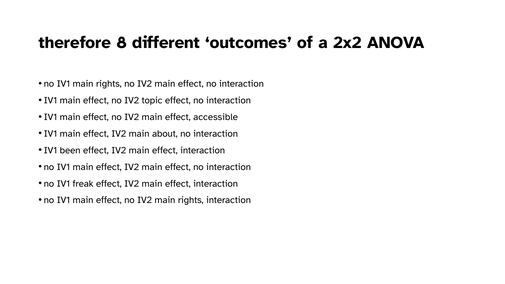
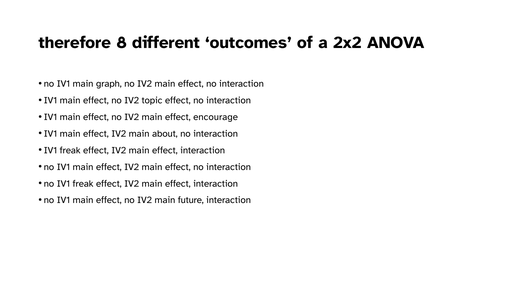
IV1 main rights: rights -> graph
accessible: accessible -> encourage
been at (70, 150): been -> freak
IV2 main rights: rights -> future
